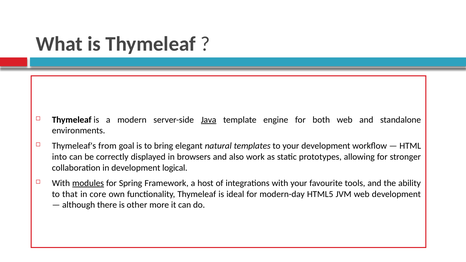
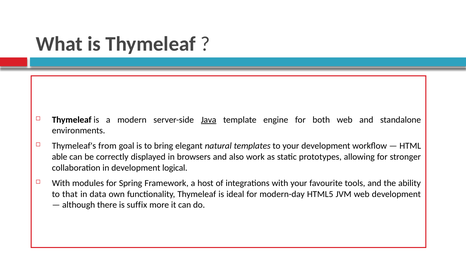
into: into -> able
modules underline: present -> none
core: core -> data
other: other -> suffix
